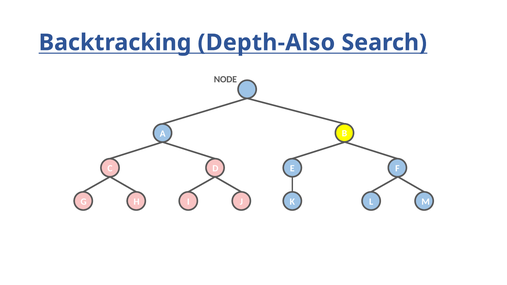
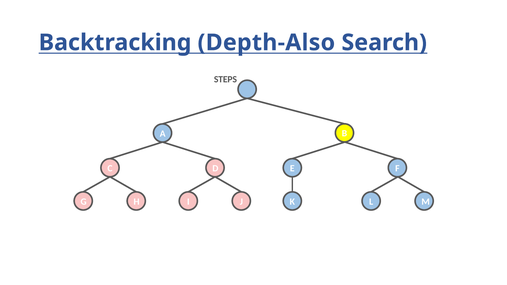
NODE: NODE -> STEPS
